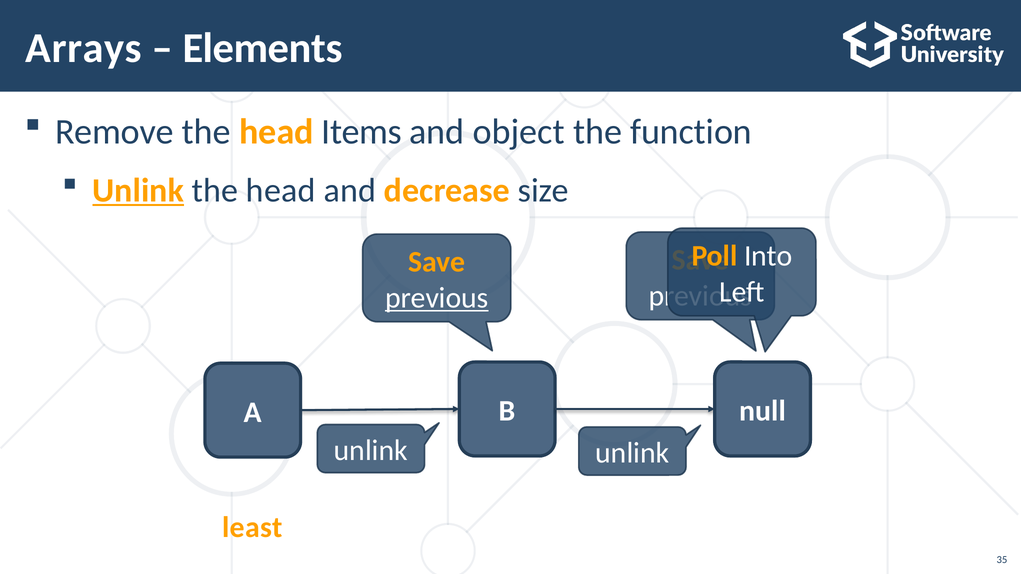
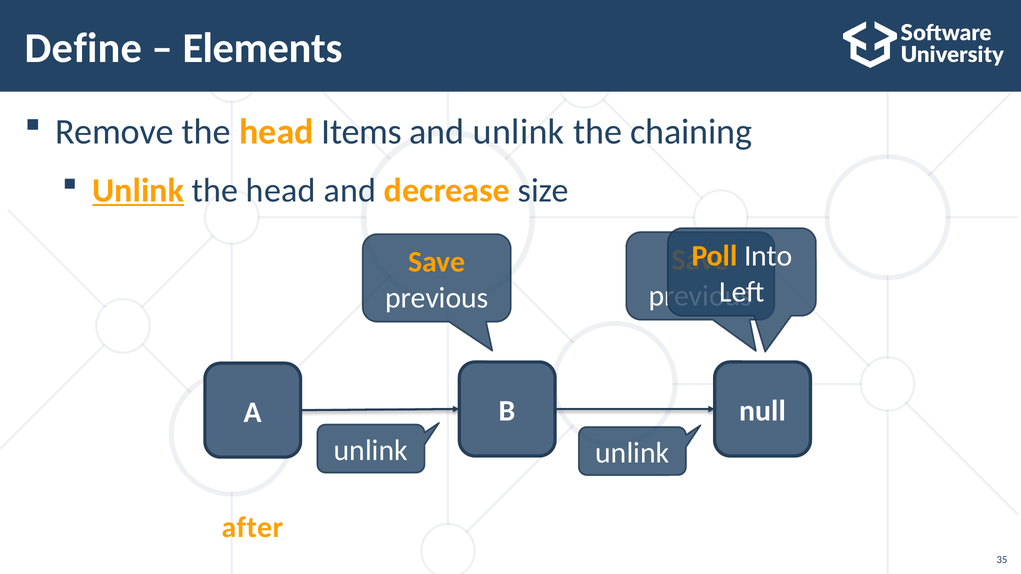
Arrays: Arrays -> Define
and object: object -> unlink
function: function -> chaining
previous at (437, 298) underline: present -> none
least: least -> after
